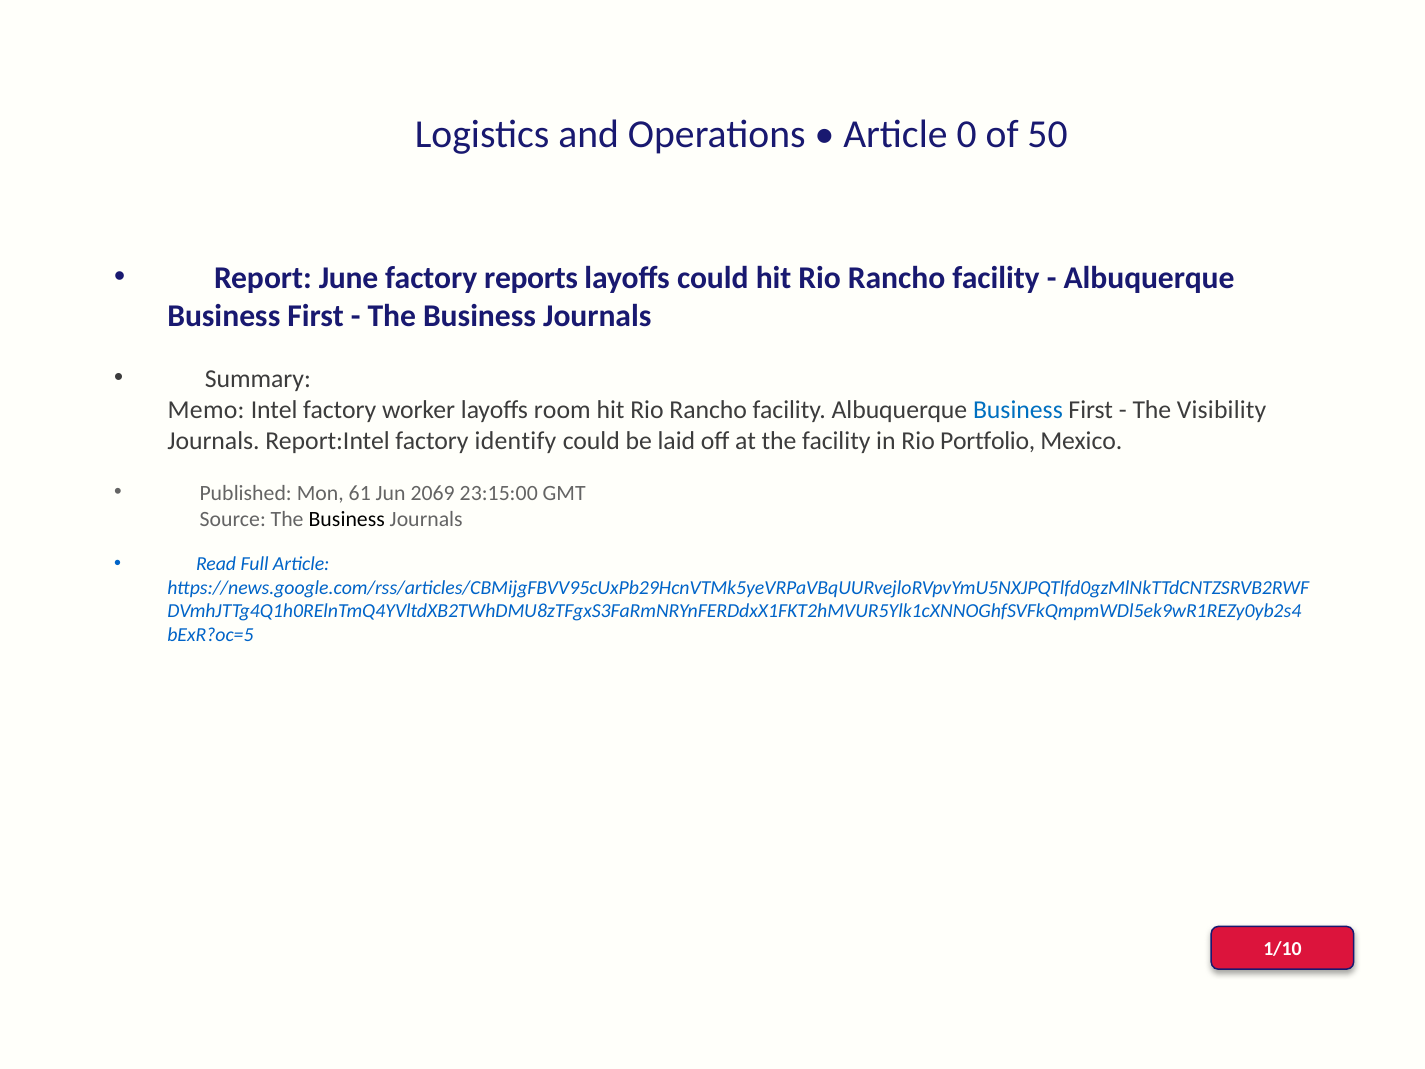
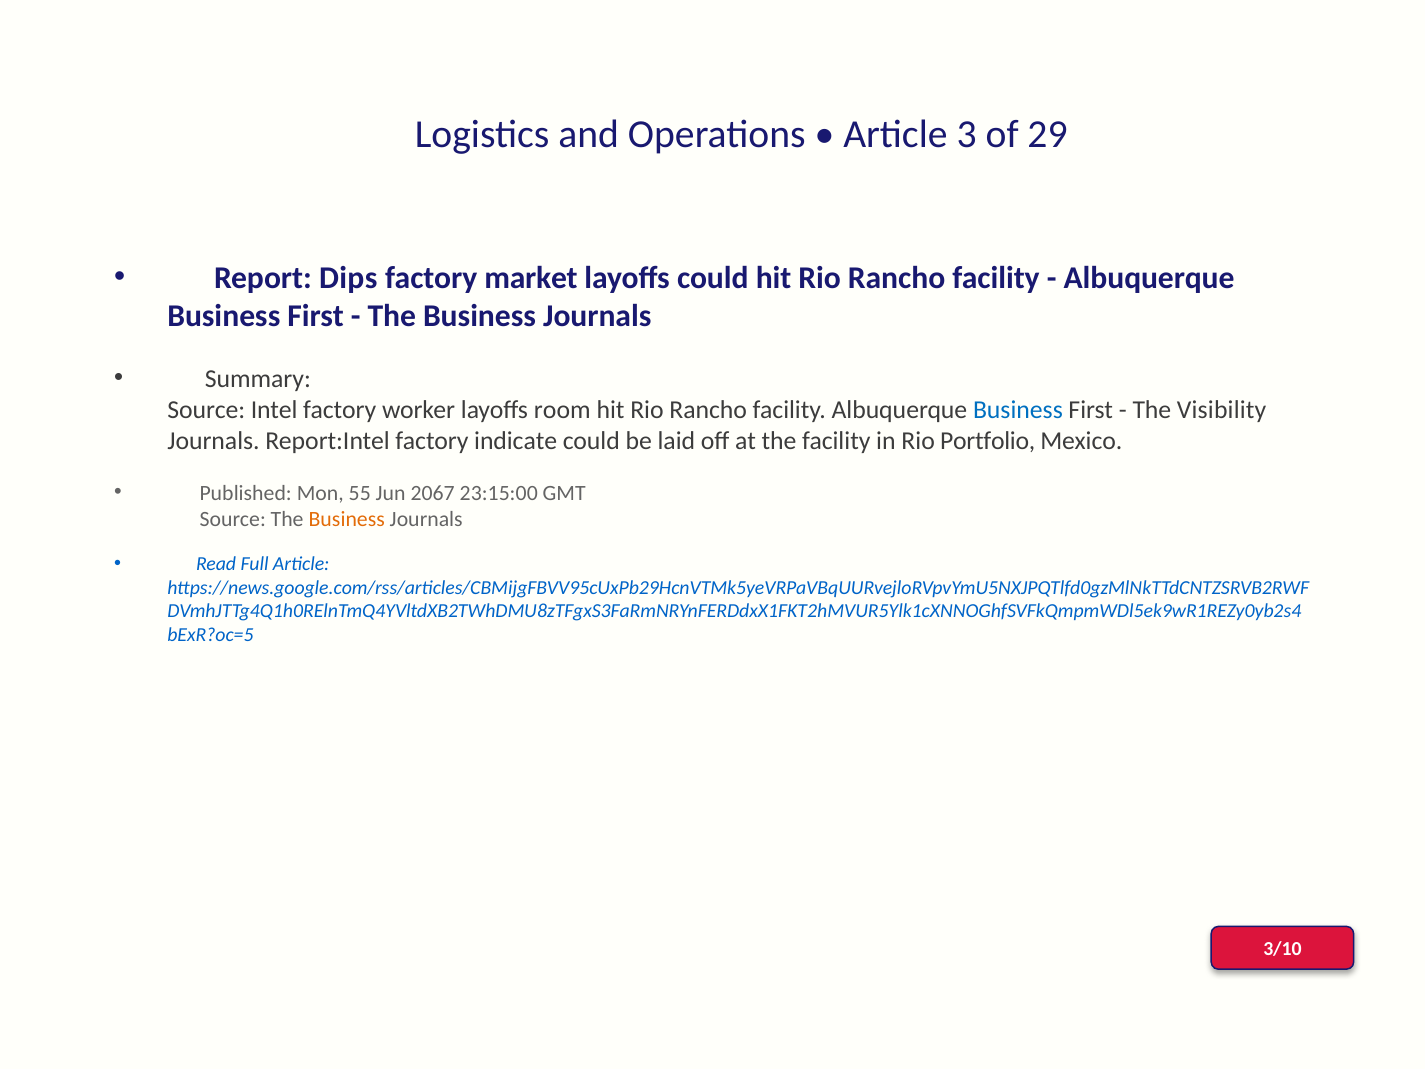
0: 0 -> 3
50: 50 -> 29
June: June -> Dips
reports: reports -> market
Memo at (206, 410): Memo -> Source
identify: identify -> indicate
61: 61 -> 55
2069: 2069 -> 2067
Business at (347, 519) colour: black -> orange
1/10: 1/10 -> 3/10
